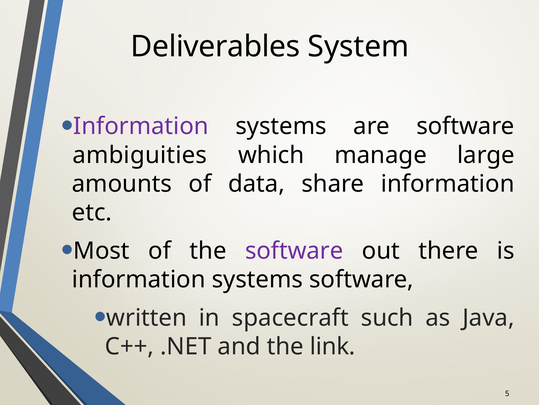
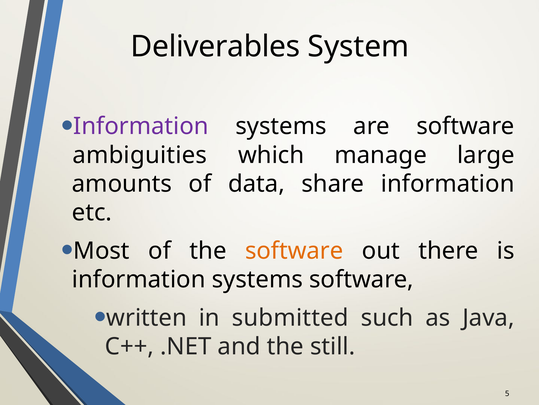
software at (294, 250) colour: purple -> orange
spacecraft: spacecraft -> submitted
link: link -> still
